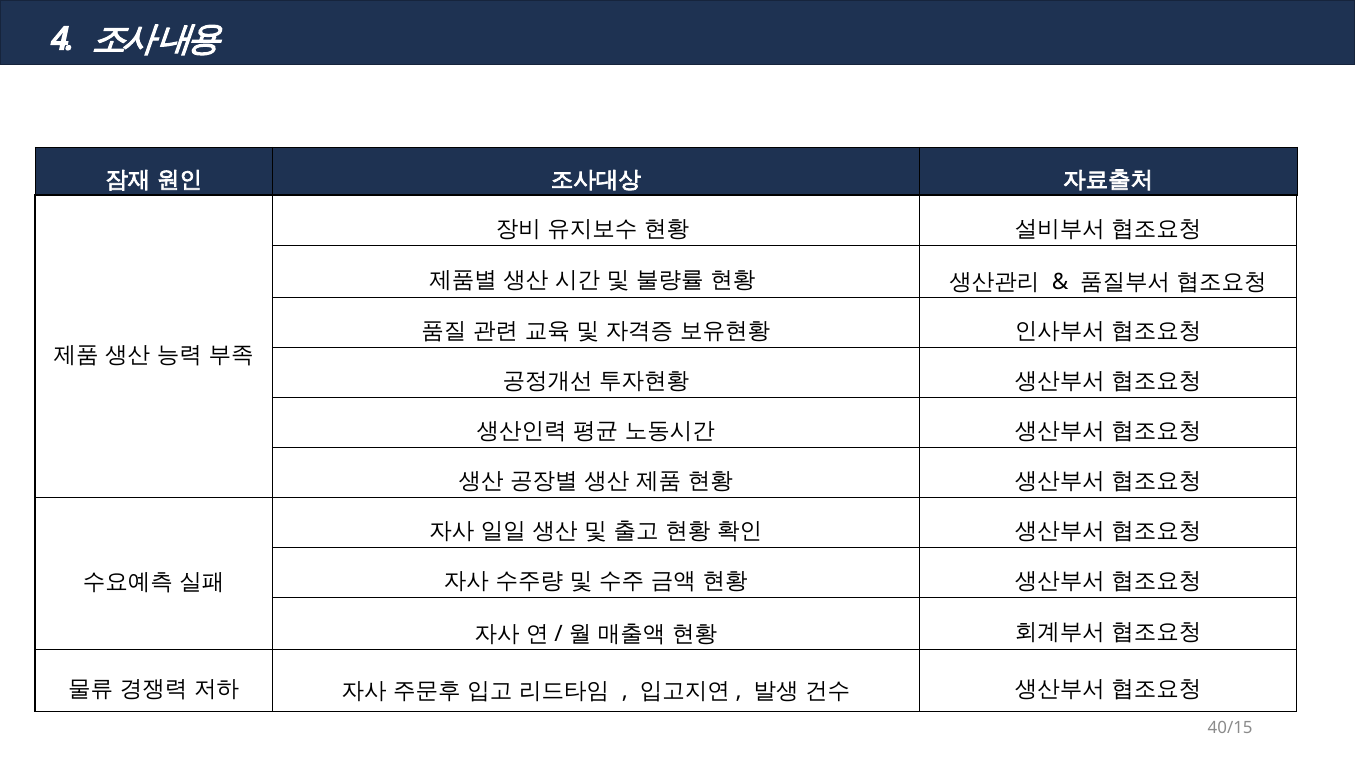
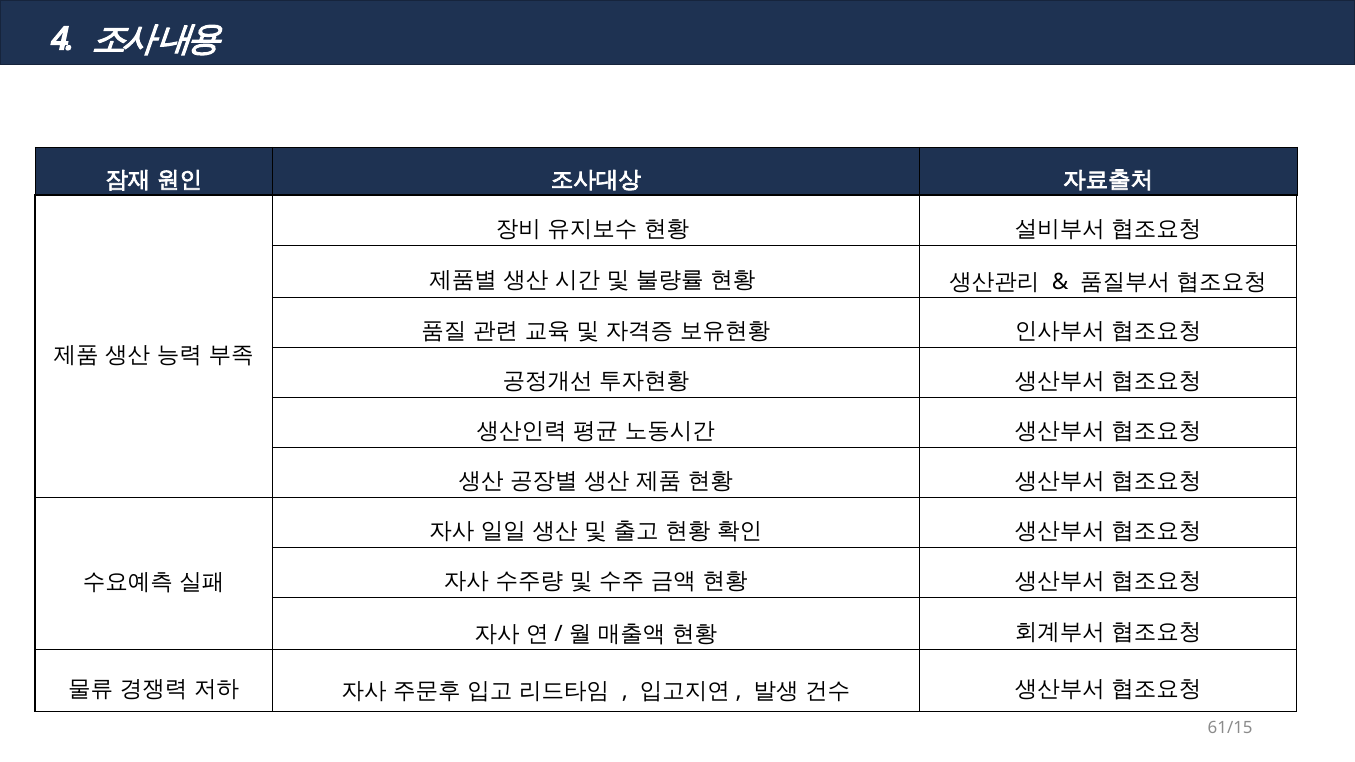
40/15: 40/15 -> 61/15
